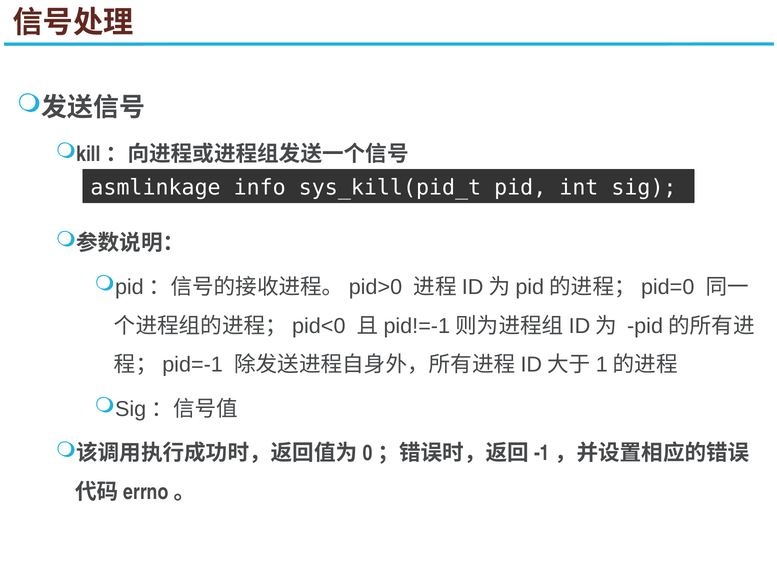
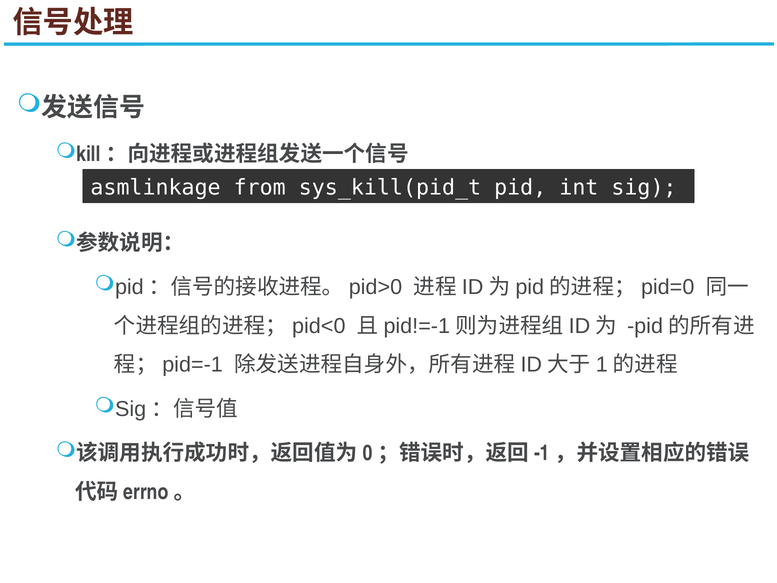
info: info -> from
